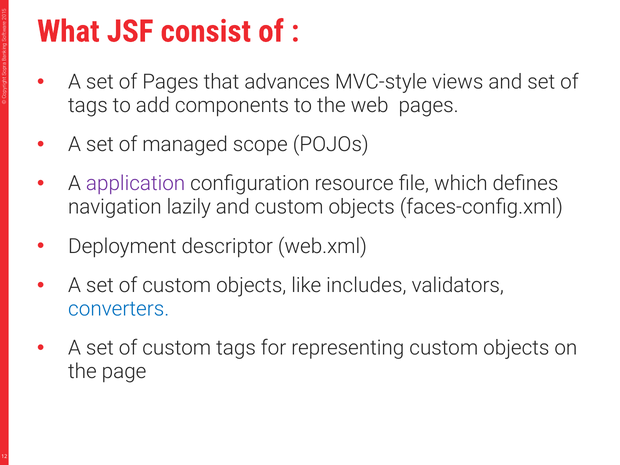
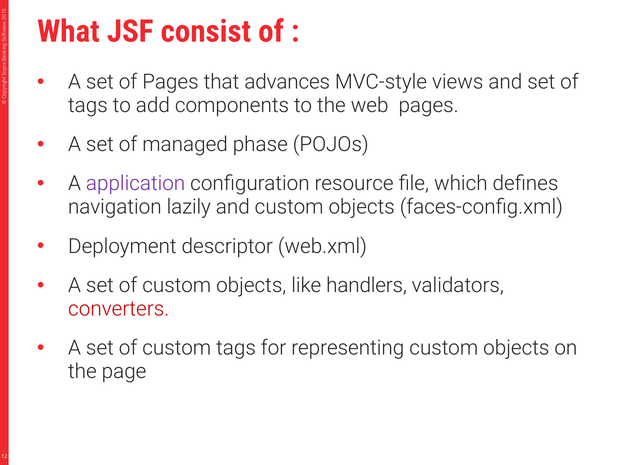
scope: scope -> phase
includes: includes -> handlers
converters colour: blue -> red
